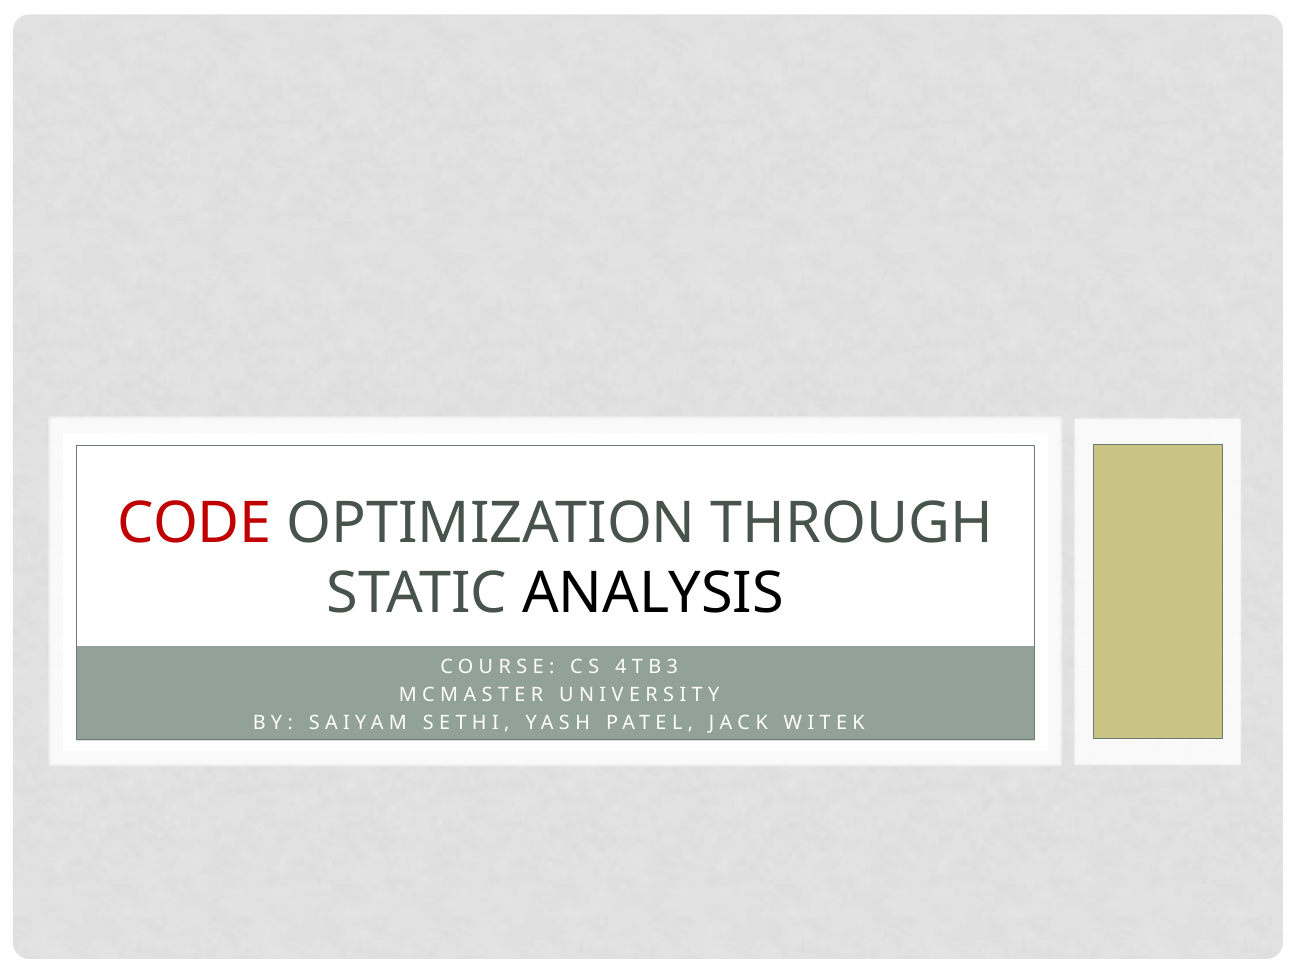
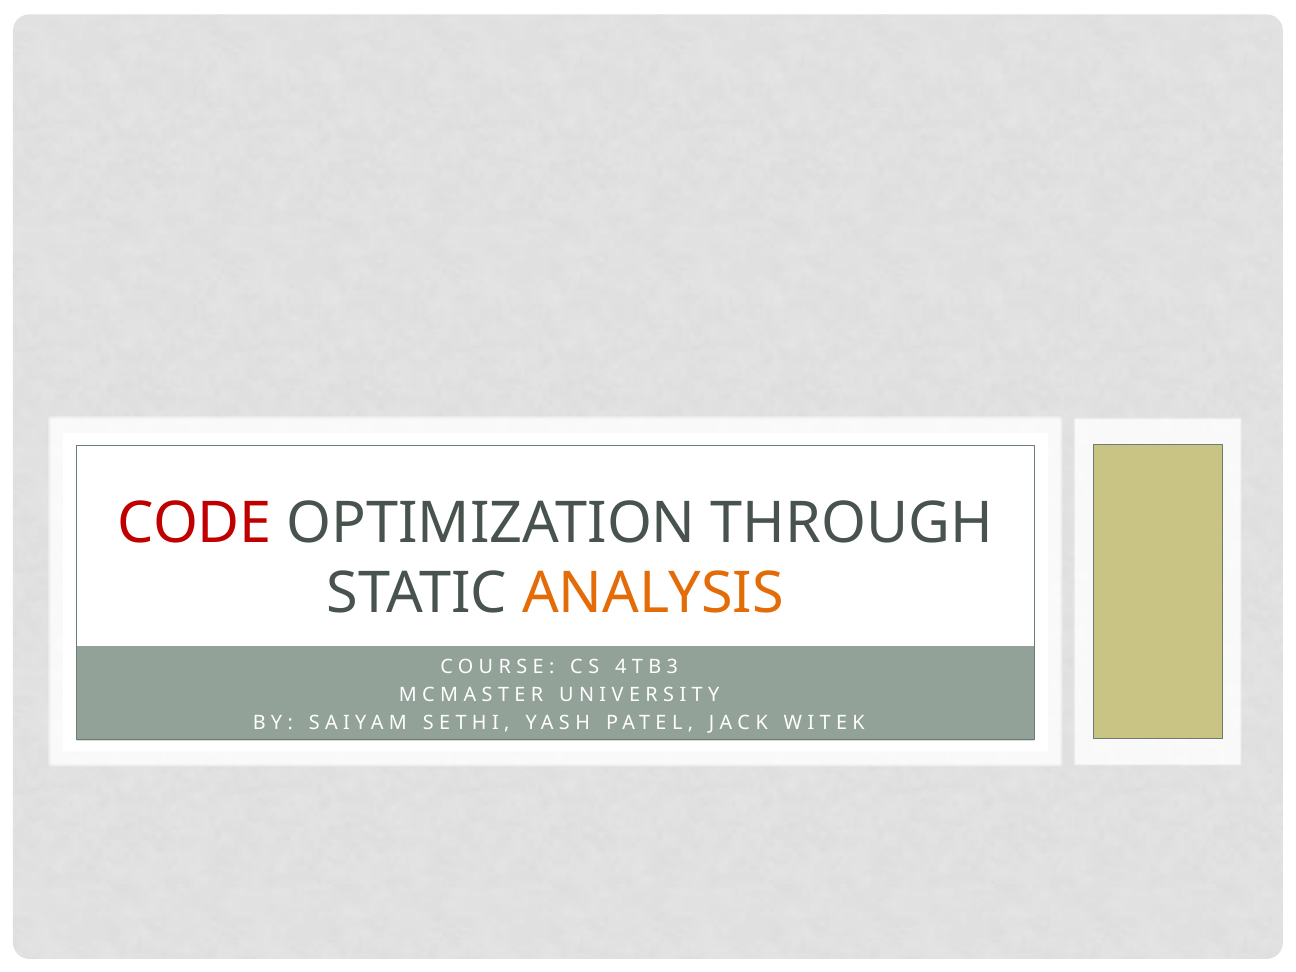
ANALYSIS colour: black -> orange
